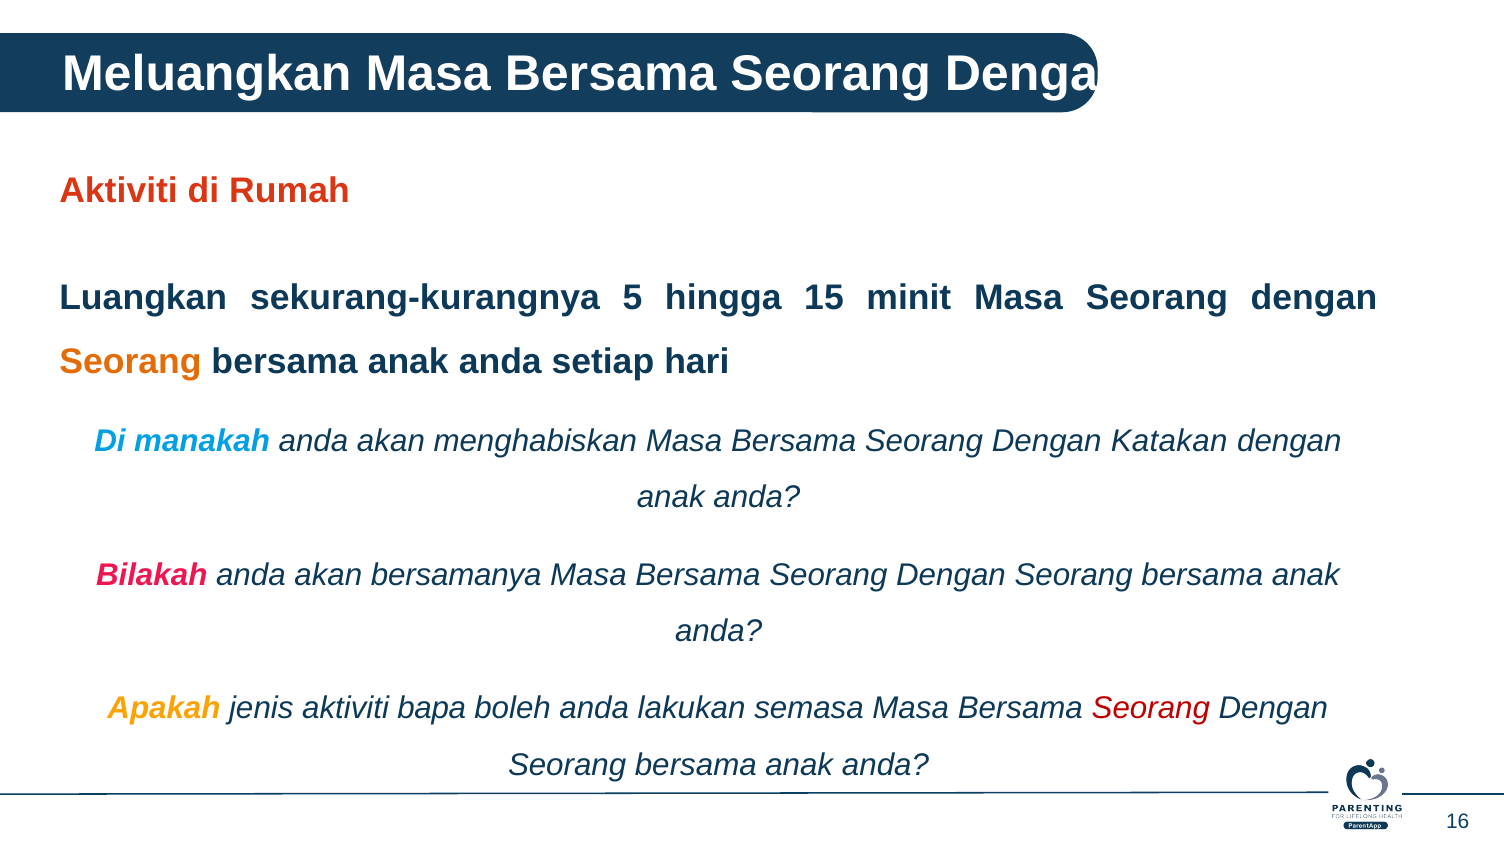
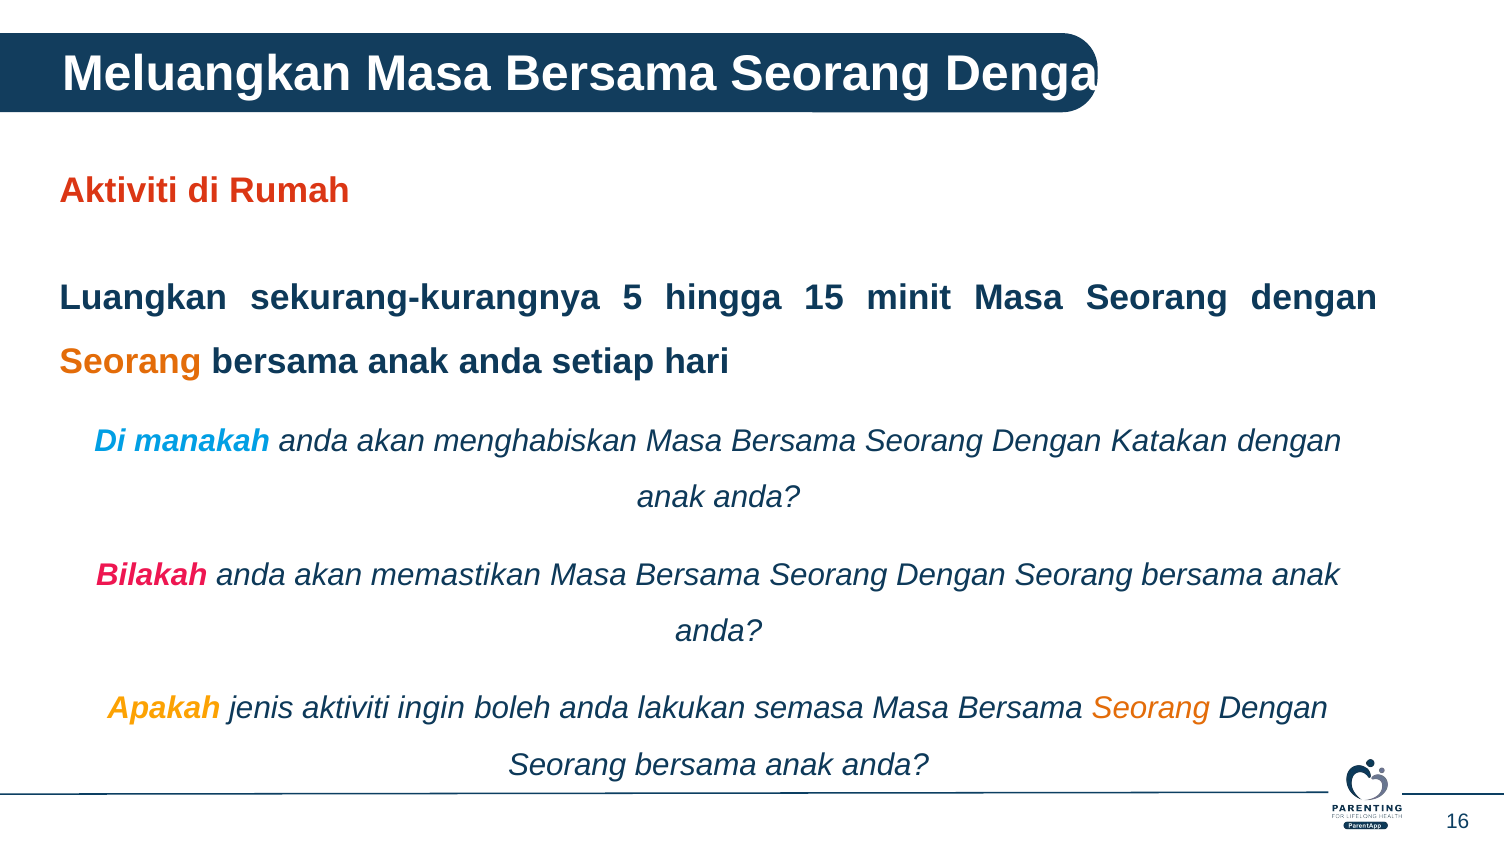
bersamanya: bersamanya -> memastikan
bapa: bapa -> ingin
Seorang at (1151, 709) colour: red -> orange
